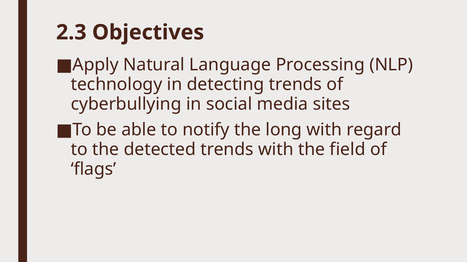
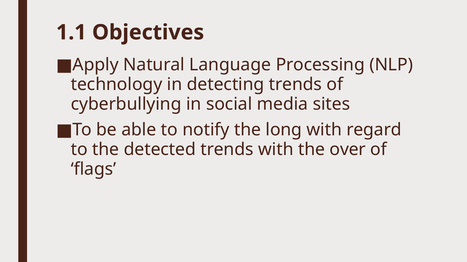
2.3: 2.3 -> 1.1
field: field -> over
